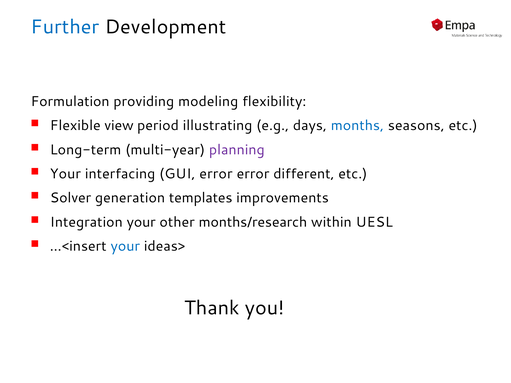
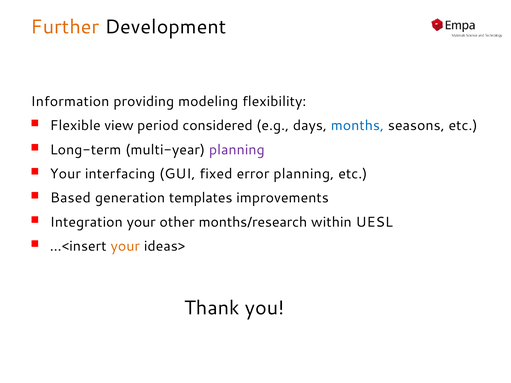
Further colour: blue -> orange
Formulation: Formulation -> Information
illustrating: illustrating -> considered
GUI error: error -> fixed
error different: different -> planning
Solver: Solver -> Based
your at (125, 246) colour: blue -> orange
